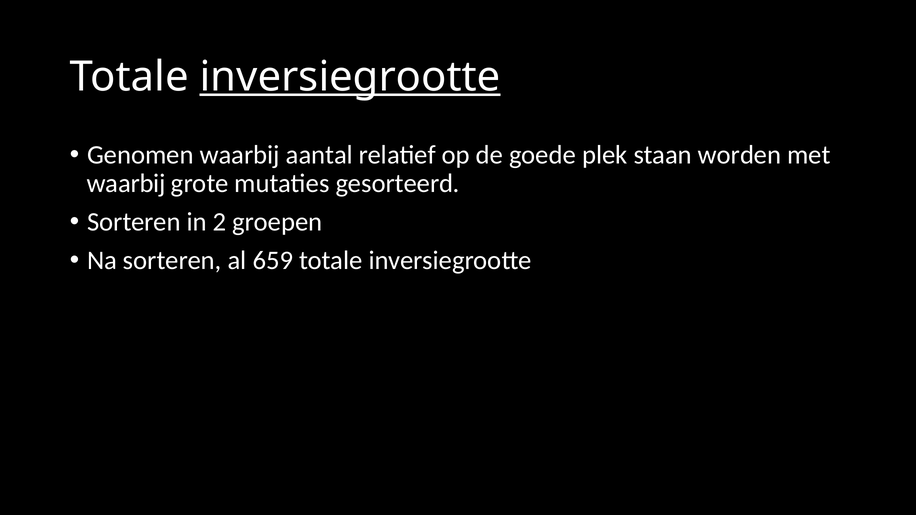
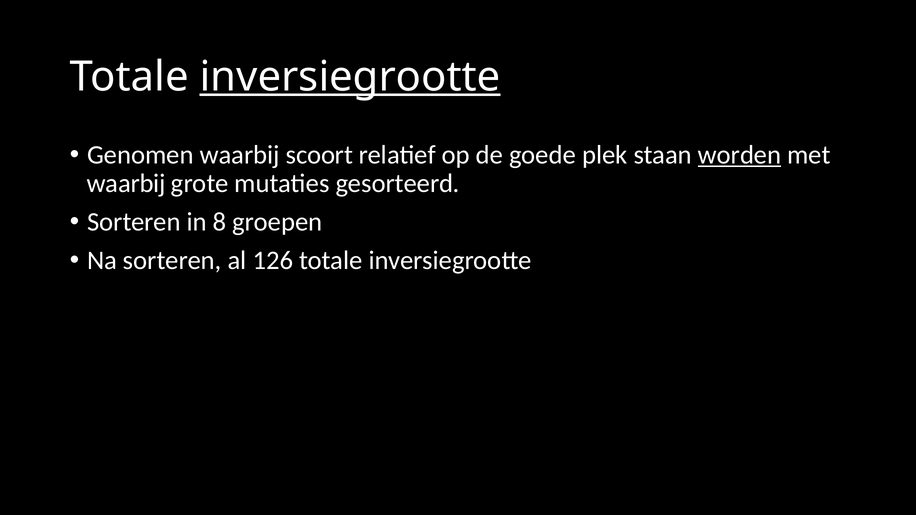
aantal: aantal -> scoort
worden underline: none -> present
2: 2 -> 8
659: 659 -> 126
